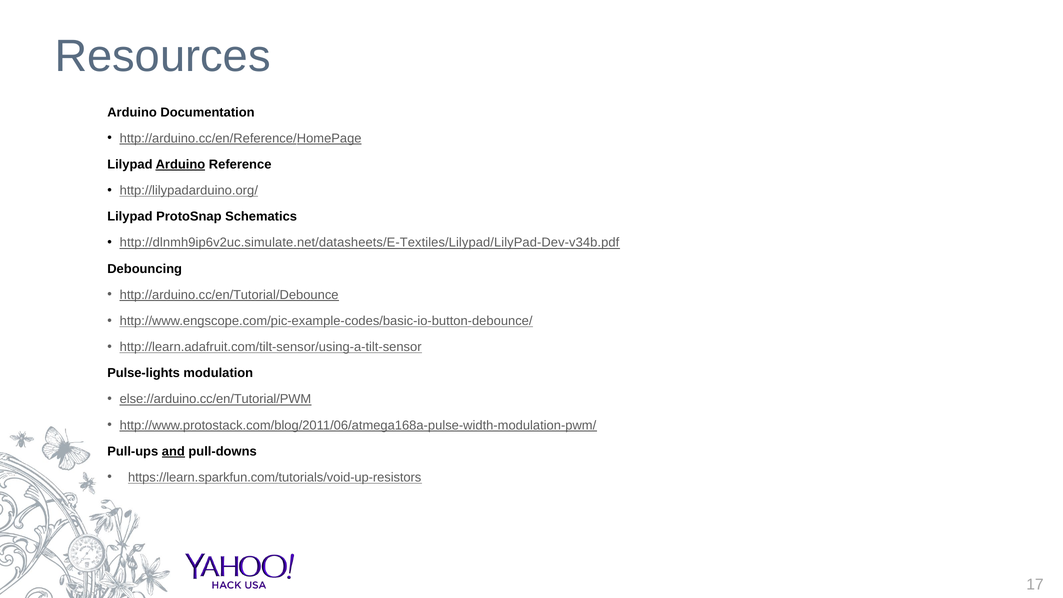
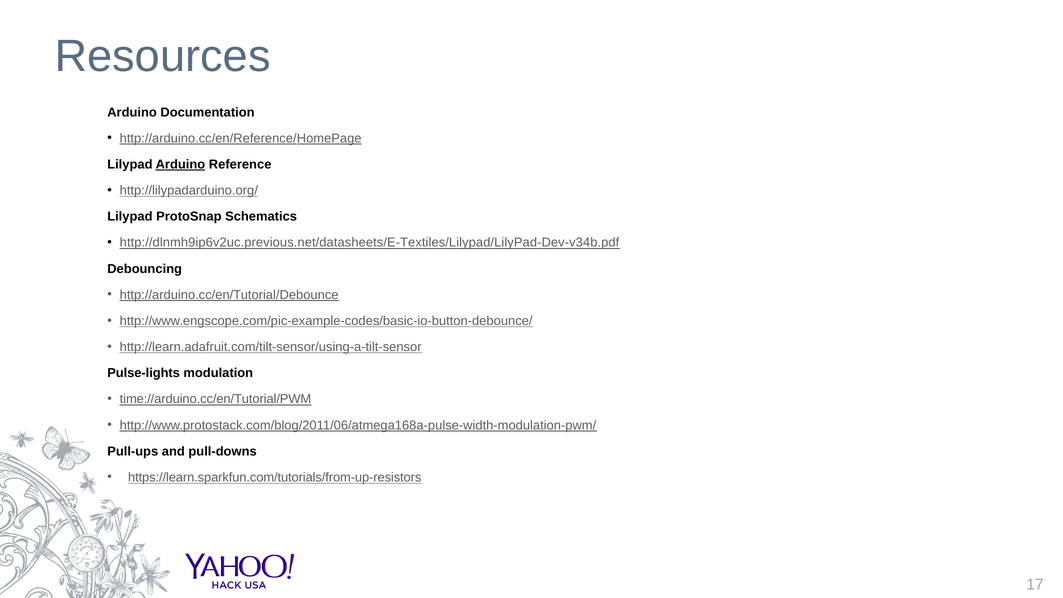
http://dlnmh9ip6v2uc.simulate.net/datasheets/E-Textiles/Lilypad/LilyPad-Dev-v34b.pdf: http://dlnmh9ip6v2uc.simulate.net/datasheets/E-Textiles/Lilypad/LilyPad-Dev-v34b.pdf -> http://dlnmh9ip6v2uc.previous.net/datasheets/E-Textiles/Lilypad/LilyPad-Dev-v34b.pdf
else://arduino.cc/en/Tutorial/PWM: else://arduino.cc/en/Tutorial/PWM -> time://arduino.cc/en/Tutorial/PWM
and underline: present -> none
https://learn.sparkfun.com/tutorials/void-up-resistors: https://learn.sparkfun.com/tutorials/void-up-resistors -> https://learn.sparkfun.com/tutorials/from-up-resistors
